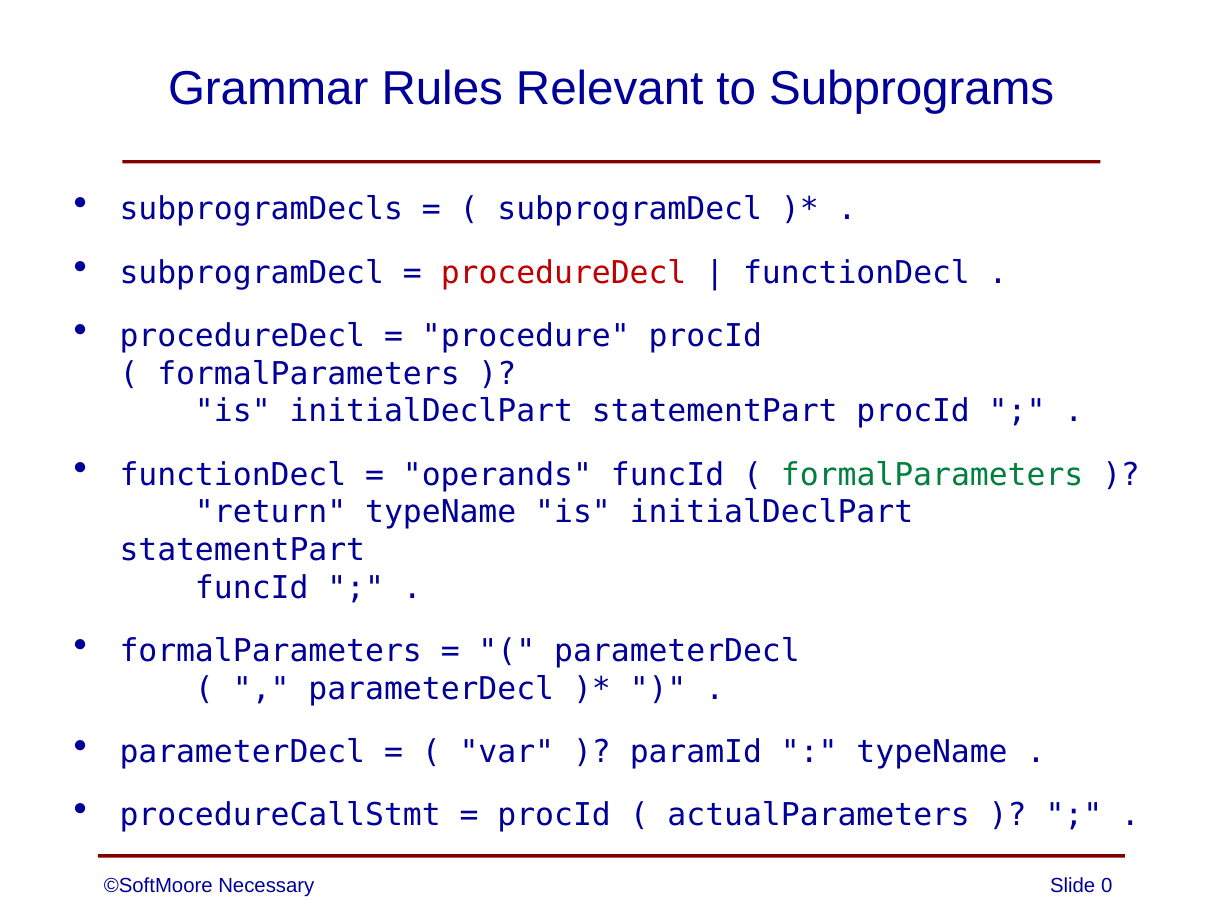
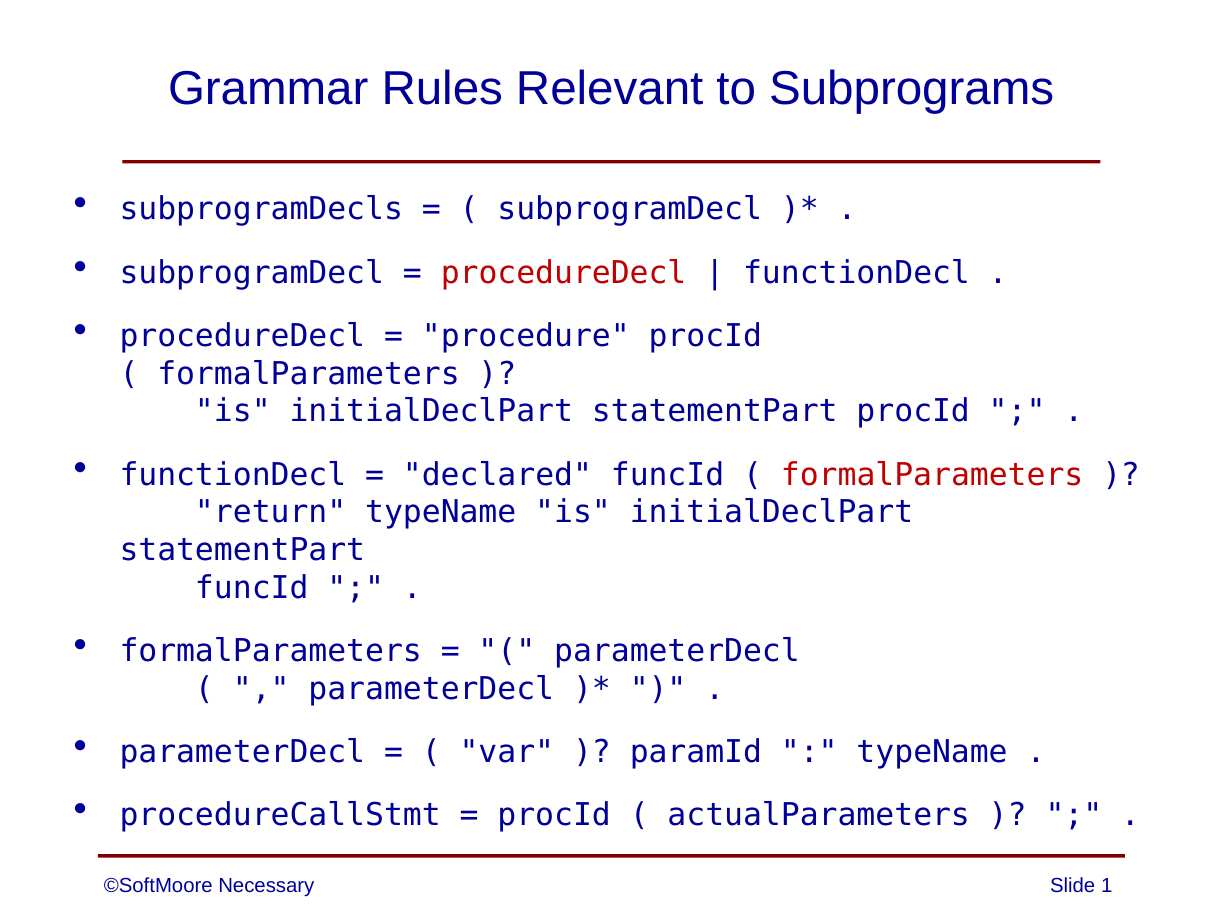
operands: operands -> declared
formalParameters at (932, 475) colour: green -> red
0: 0 -> 1
